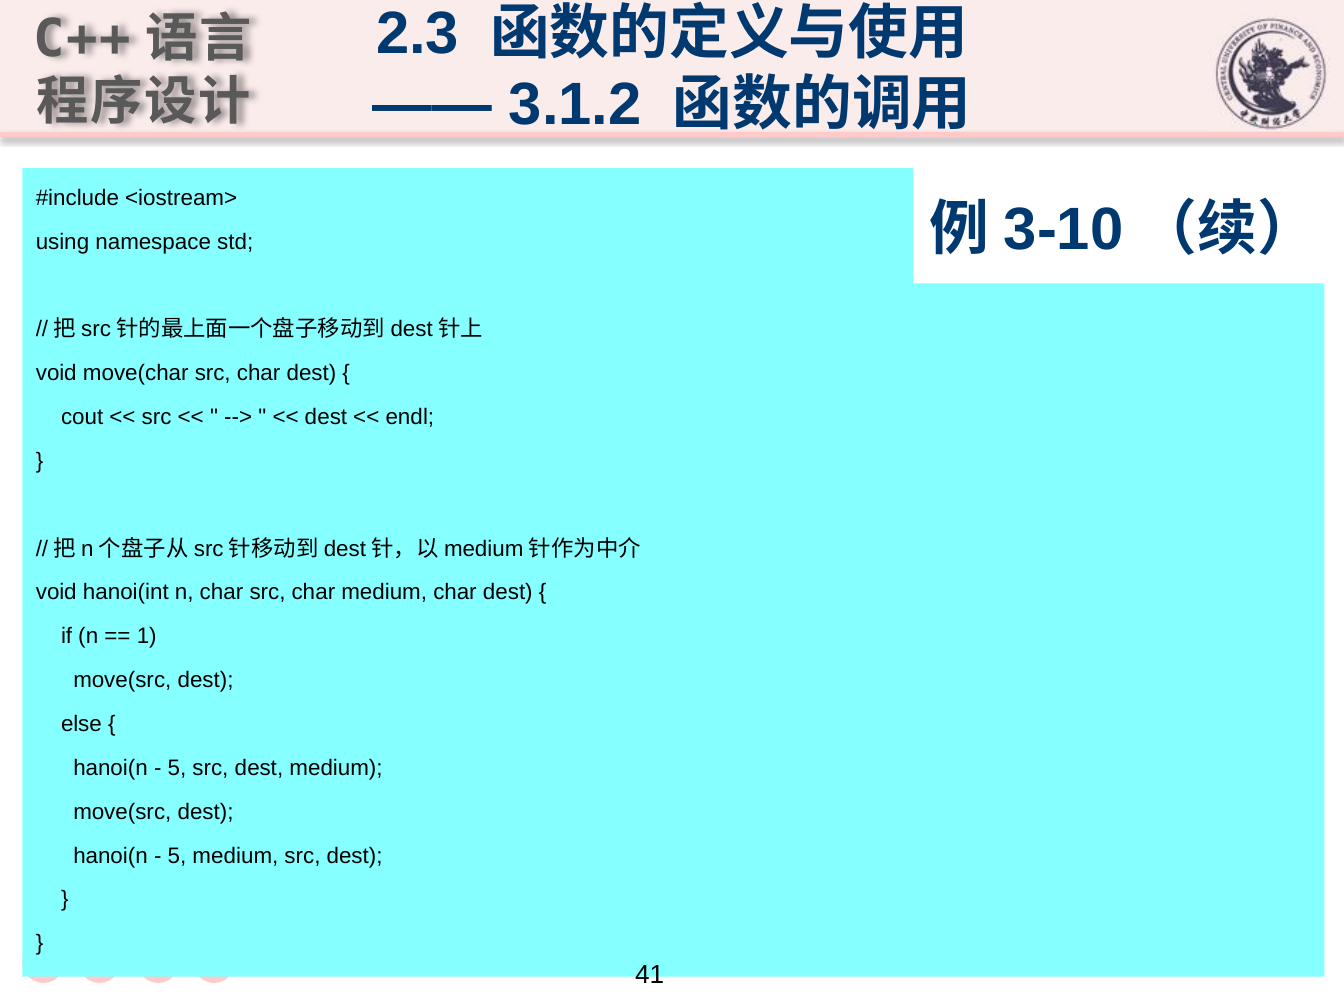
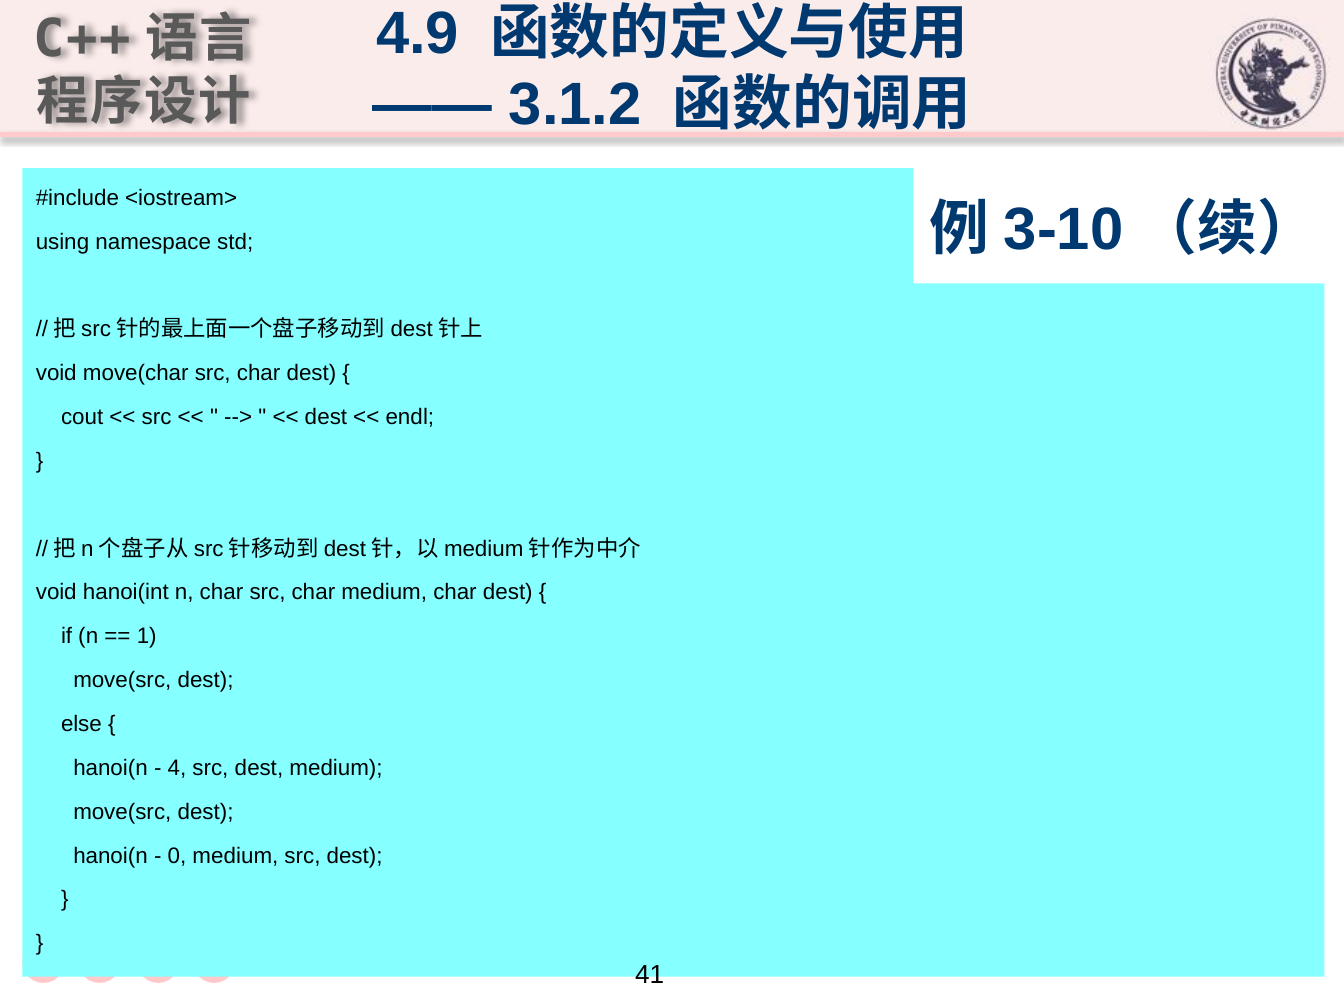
2.3: 2.3 -> 4.9
5 at (177, 768): 5 -> 4
5 at (177, 856): 5 -> 0
